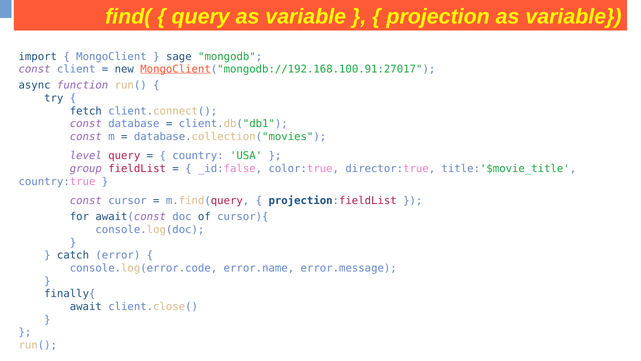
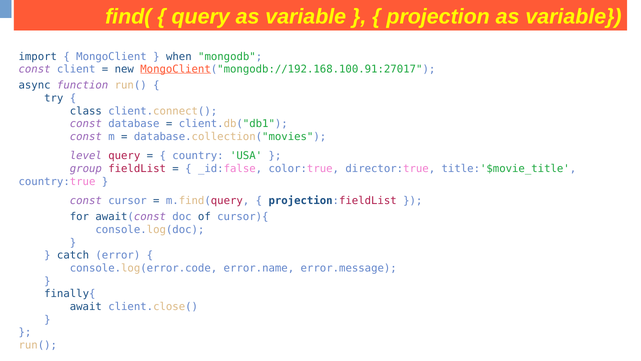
sage: sage -> when
fetch: fetch -> class
